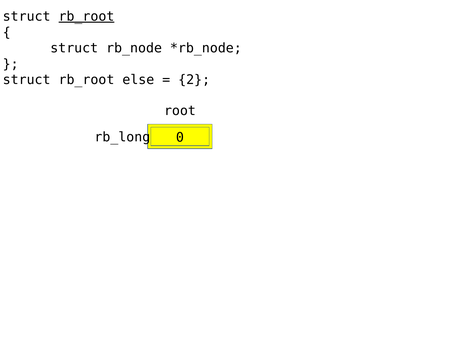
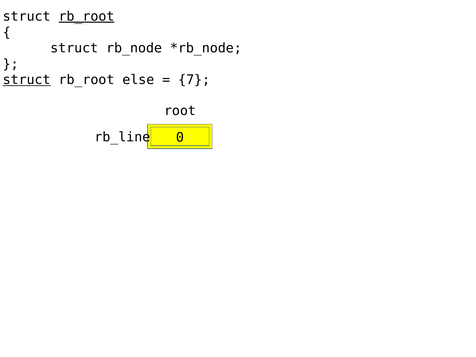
struct at (27, 80) underline: none -> present
2: 2 -> 7
rb_long: rb_long -> rb_line
